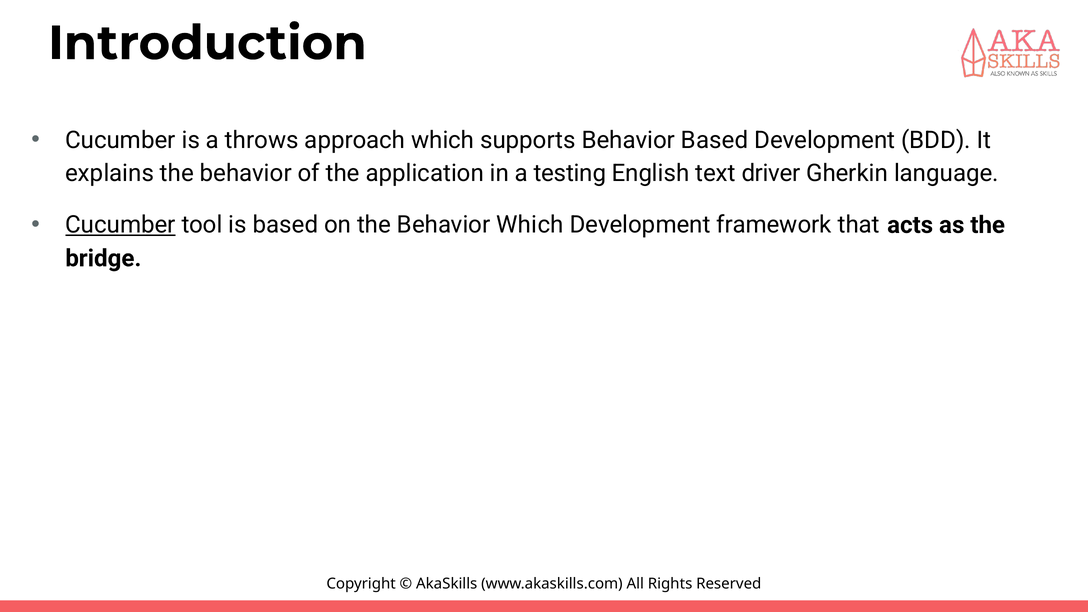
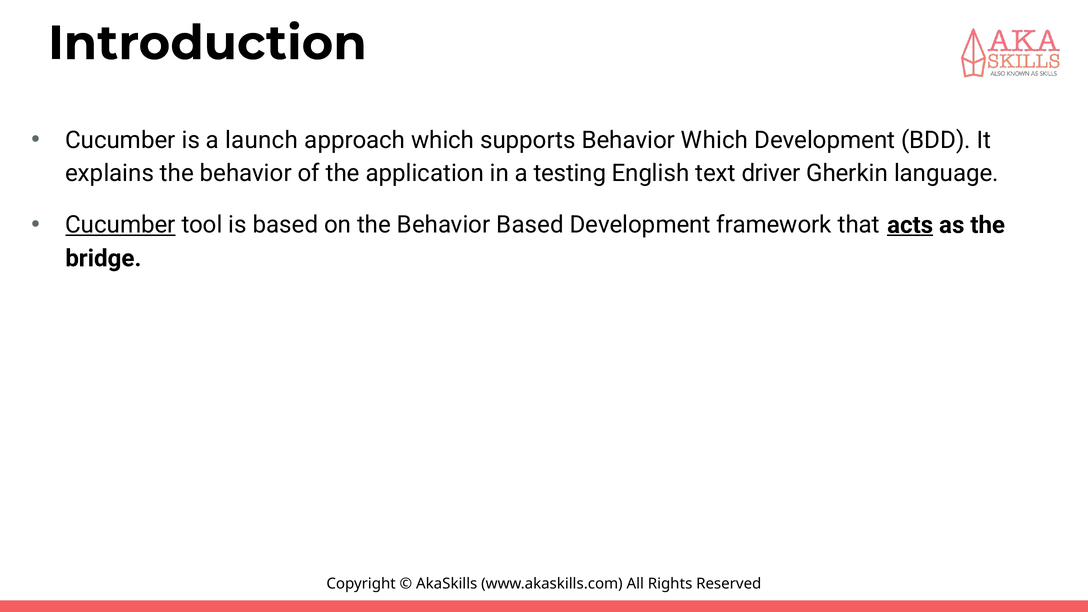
throws: throws -> launch
Behavior Based: Based -> Which
Behavior Which: Which -> Based
acts underline: none -> present
